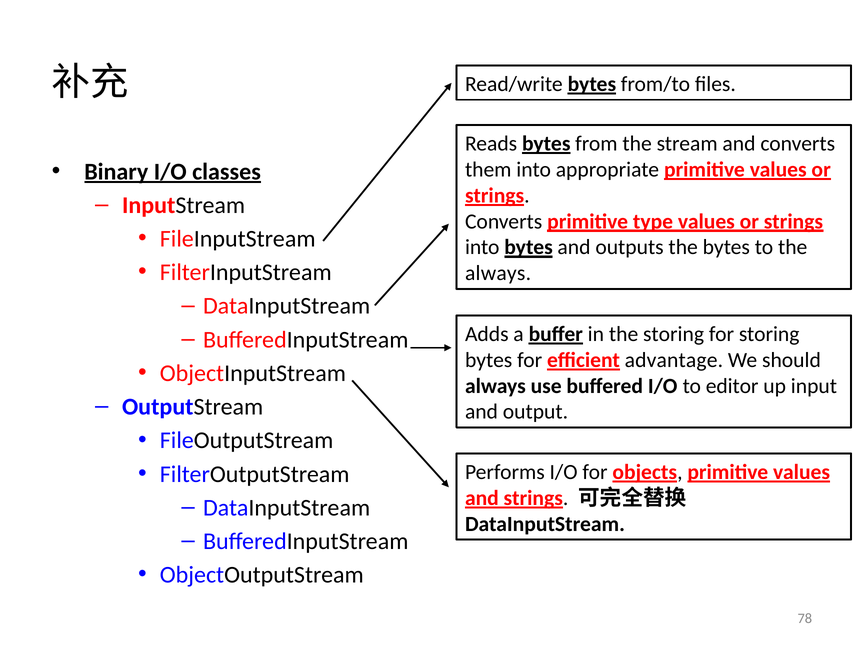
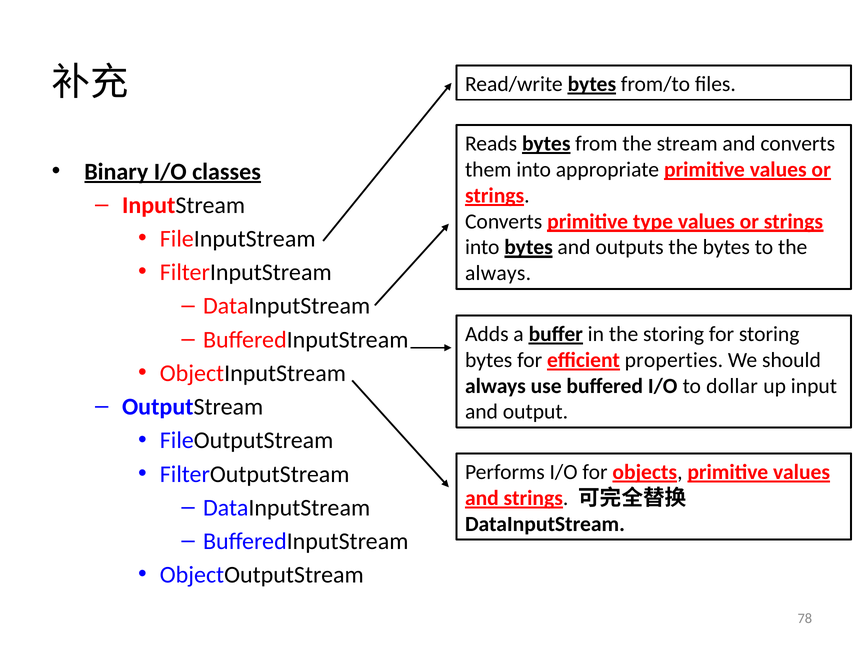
advantage: advantage -> properties
editor: editor -> dollar
